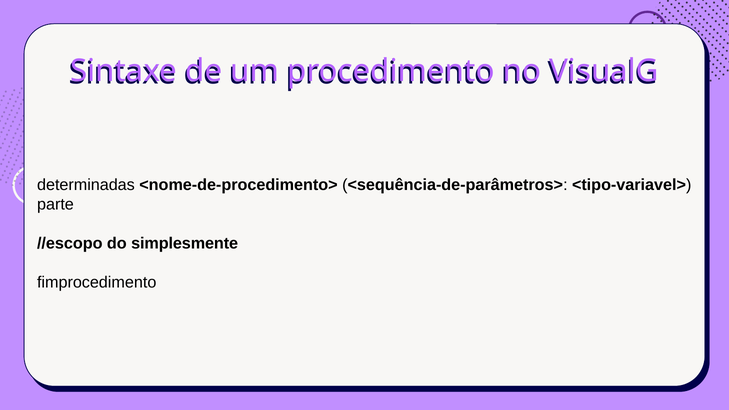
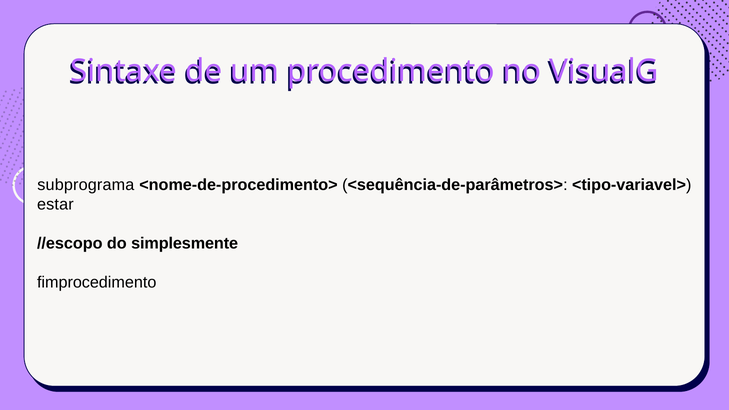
determinadas: determinadas -> subprograma
parte: parte -> estar
